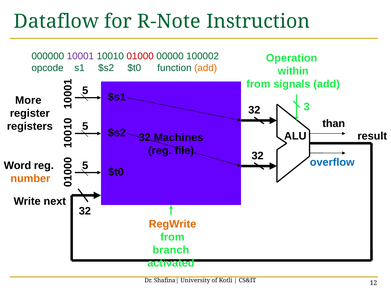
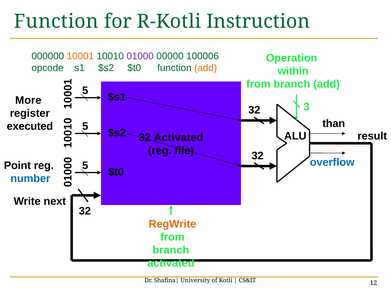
Dataflow at (56, 22): Dataflow -> Function
R-Note: R-Note -> R-Kotli
10001 colour: purple -> orange
01000 colour: red -> purple
100002: 100002 -> 100006
signals at (292, 84): signals -> branch
registers: registers -> executed
32 Machines: Machines -> Activated
Word: Word -> Point
number colour: orange -> blue
